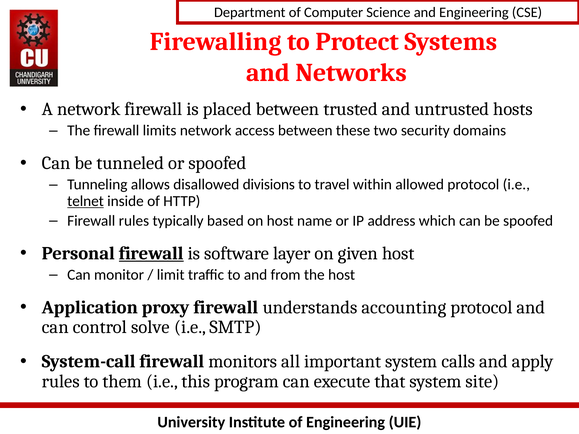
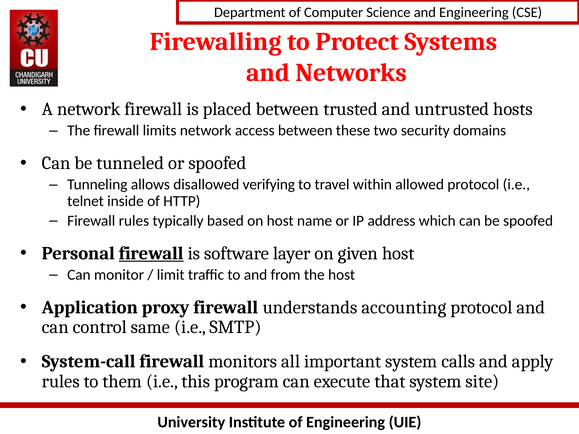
divisions: divisions -> verifying
telnet underline: present -> none
solve: solve -> same
